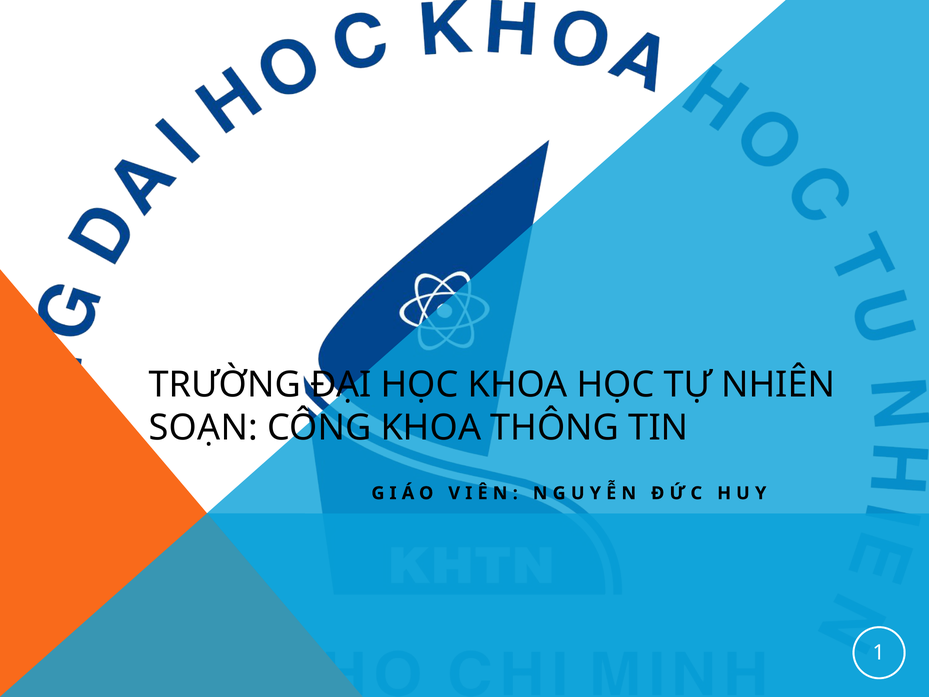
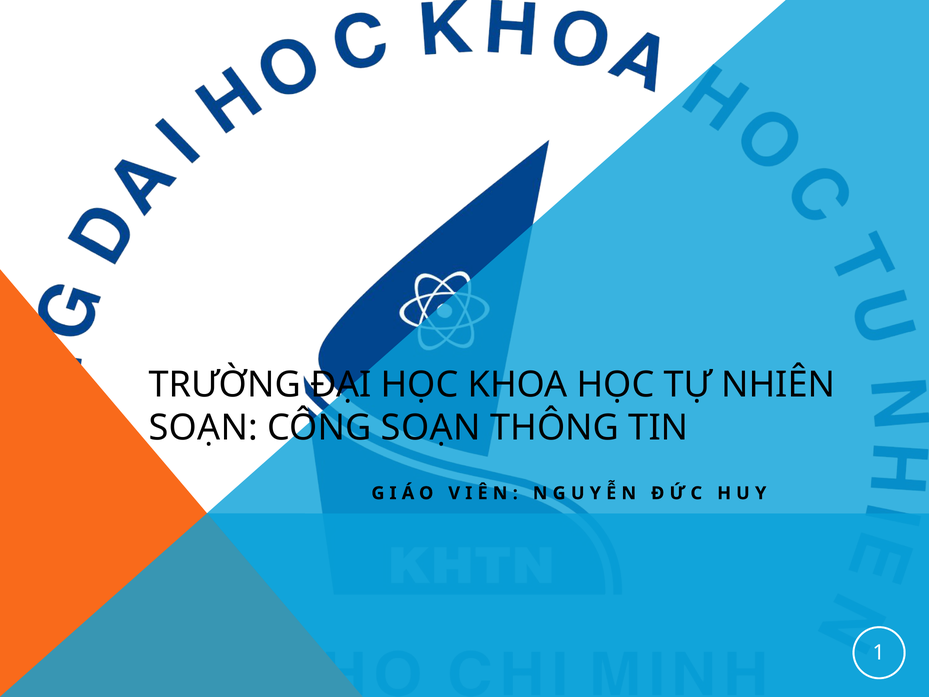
CÔNG KHOA: KHOA -> SOẠN
